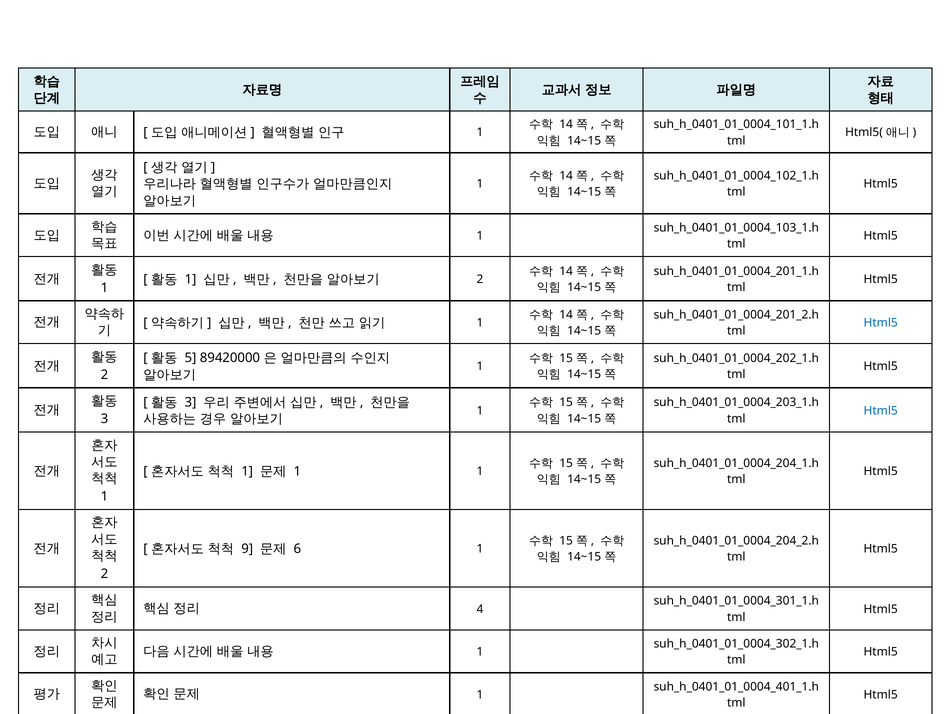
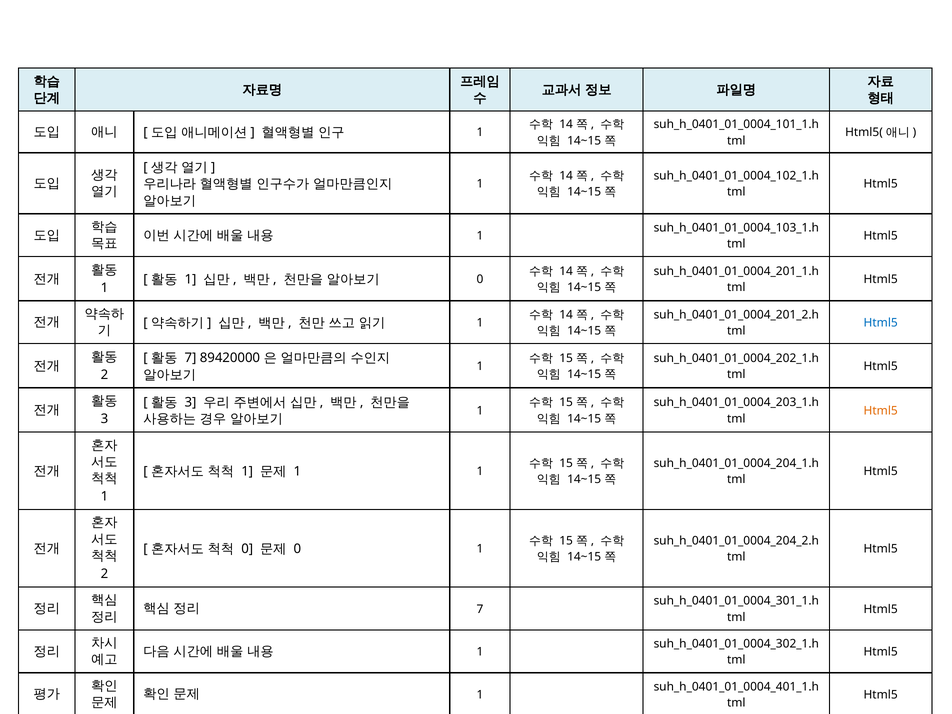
2 at (480, 279): 2 -> 0
5 at (191, 358): 5 -> 7
Html5 at (881, 411) colour: blue -> orange
9 at (247, 549): 9 -> 0
6 at (297, 549): 6 -> 0
4 at (480, 609): 4 -> 7
